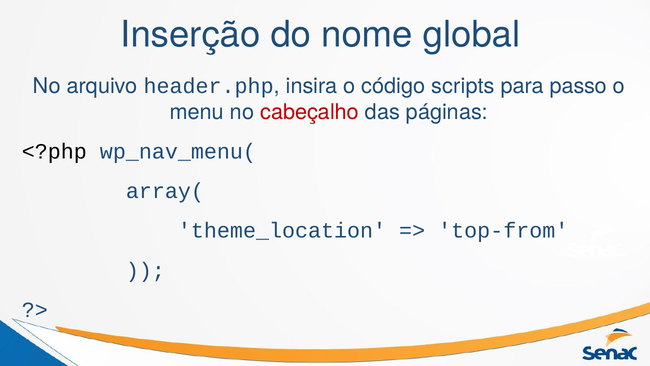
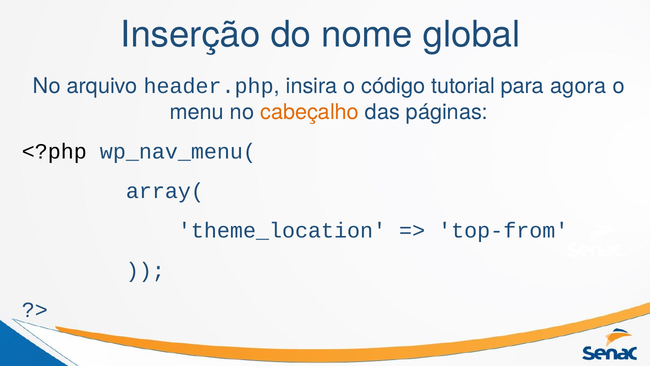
scripts: scripts -> tutorial
passo: passo -> agora
cabeçalho colour: red -> orange
